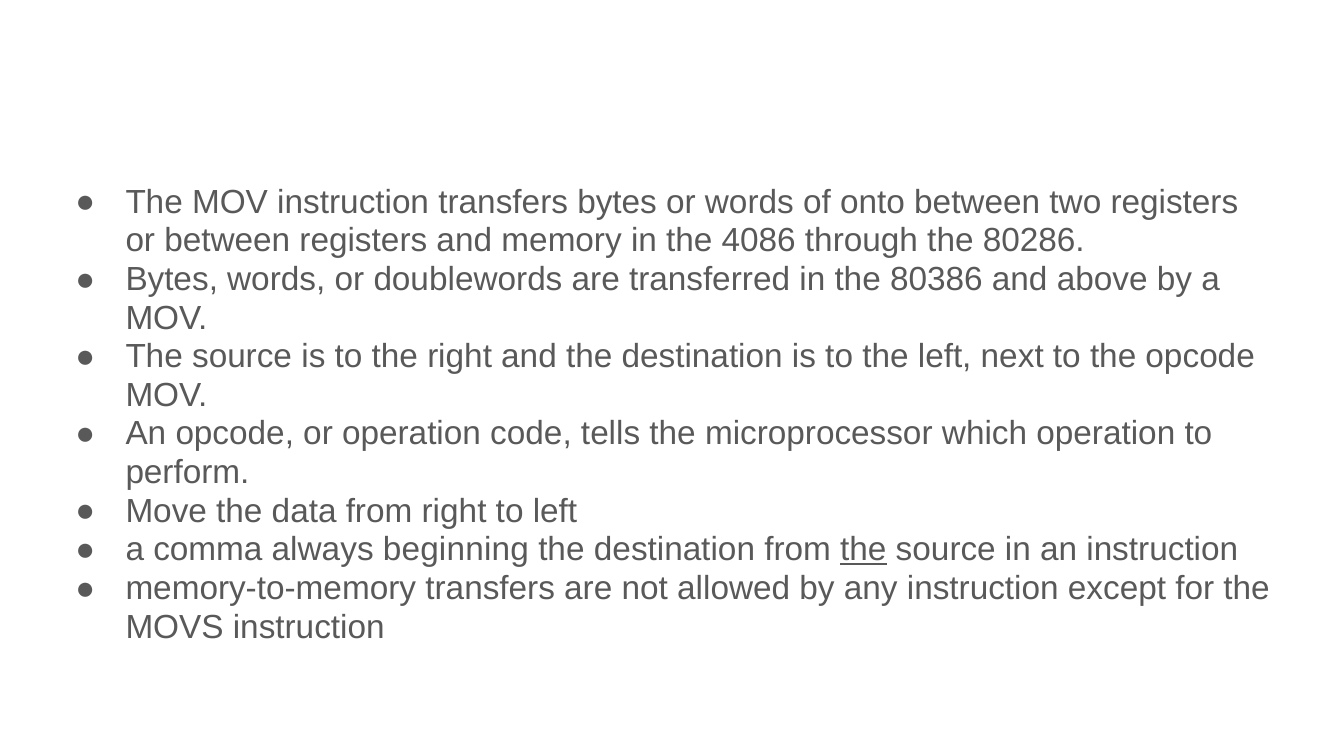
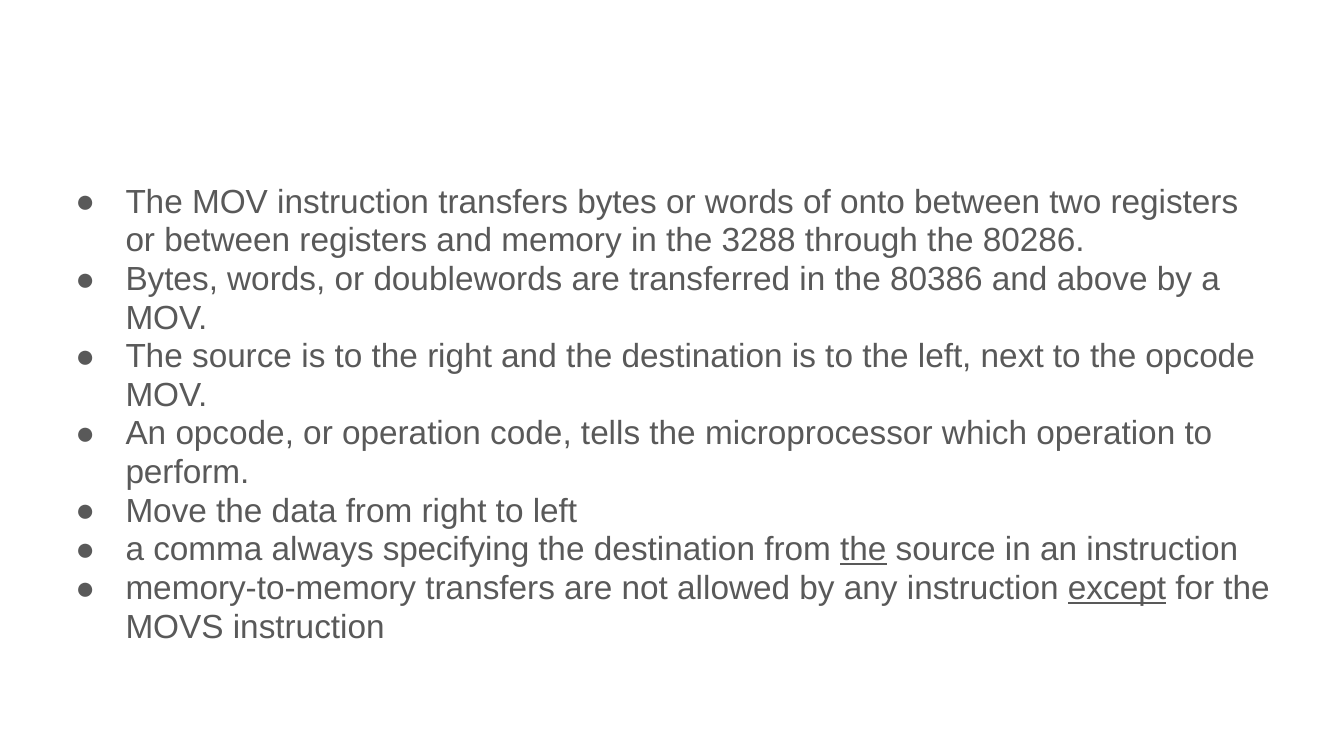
4086: 4086 -> 3288
beginning: beginning -> specifying
except underline: none -> present
